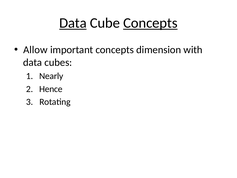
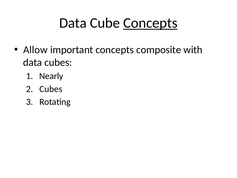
Data at (73, 23) underline: present -> none
dimension: dimension -> composite
Hence at (51, 89): Hence -> Cubes
